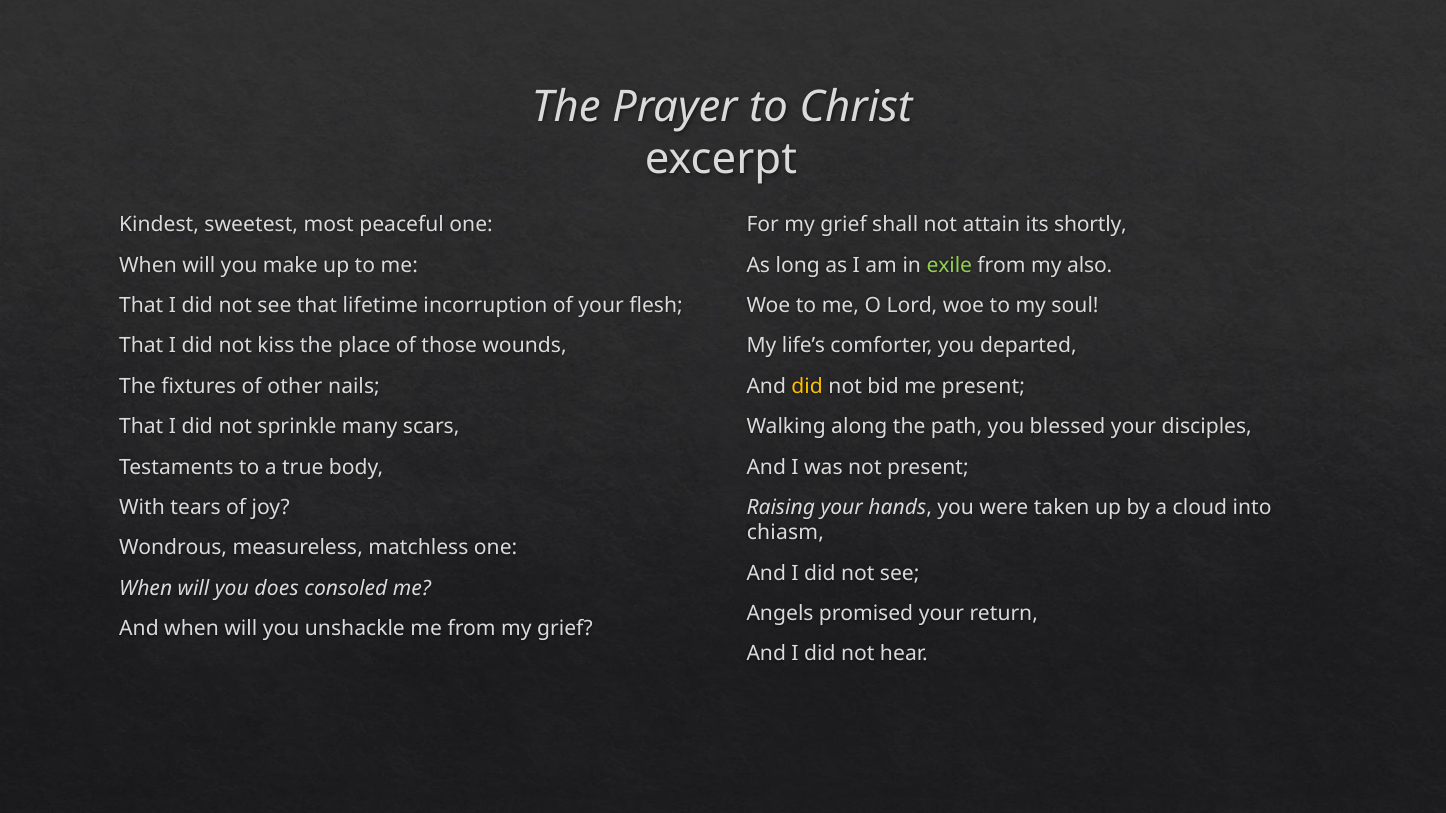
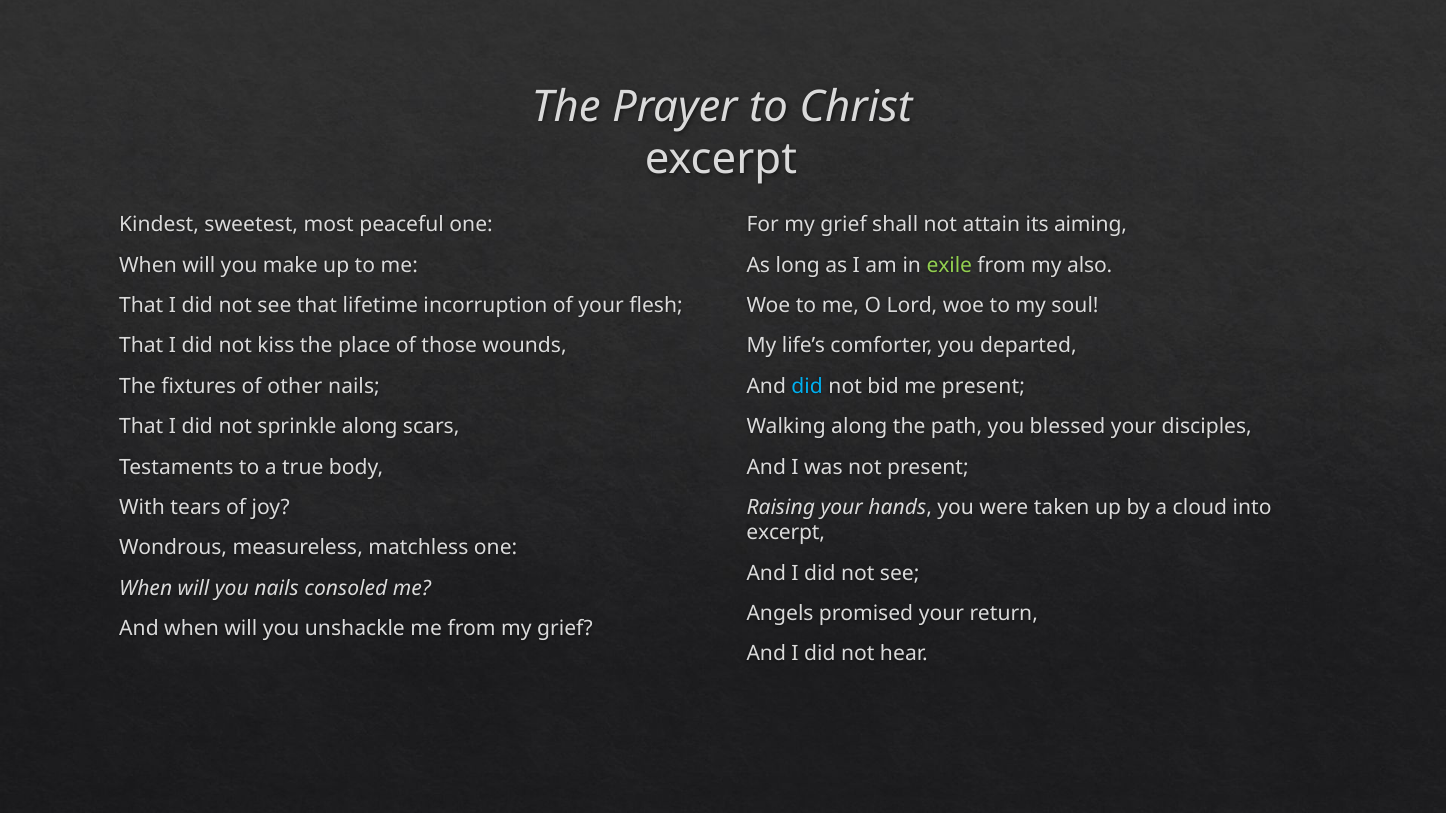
shortly: shortly -> aiming
did at (807, 387) colour: yellow -> light blue
sprinkle many: many -> along
chiasm at (785, 533): chiasm -> excerpt
you does: does -> nails
